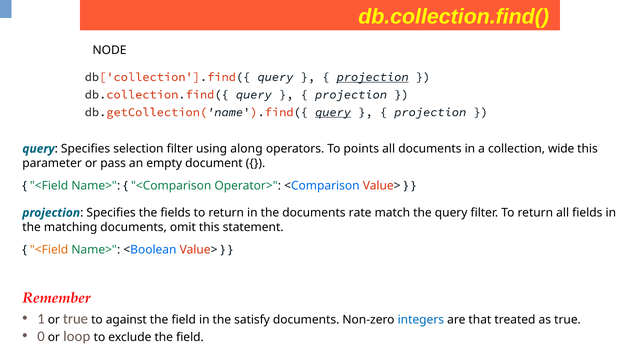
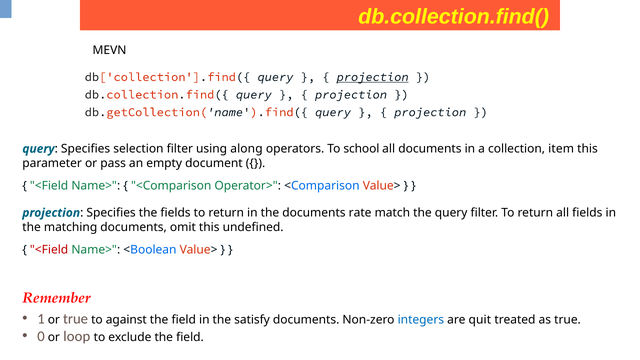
NODE: NODE -> MEVN
query at (333, 112) underline: present -> none
points: points -> school
wide: wide -> item
statement: statement -> undefined
<Field at (49, 250) colour: orange -> red
that: that -> quit
